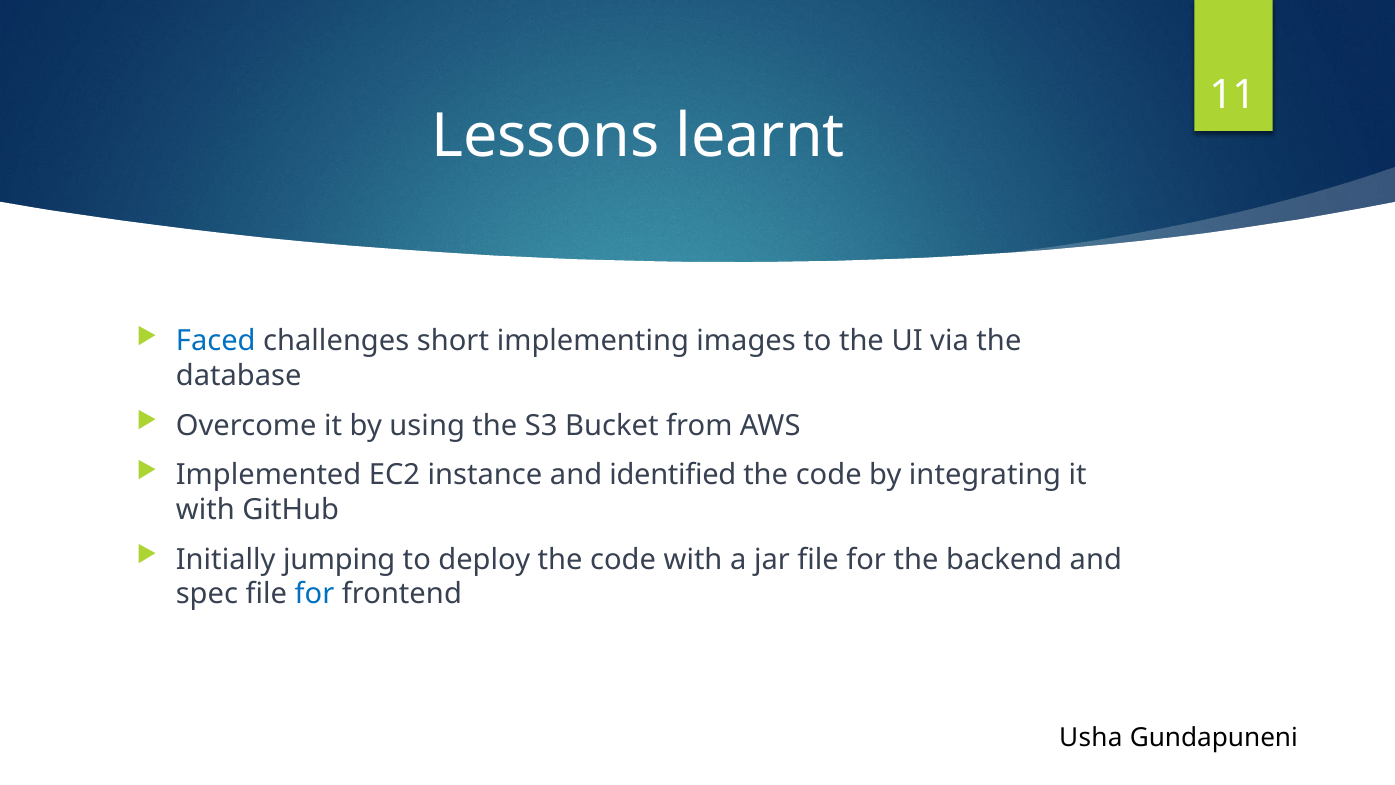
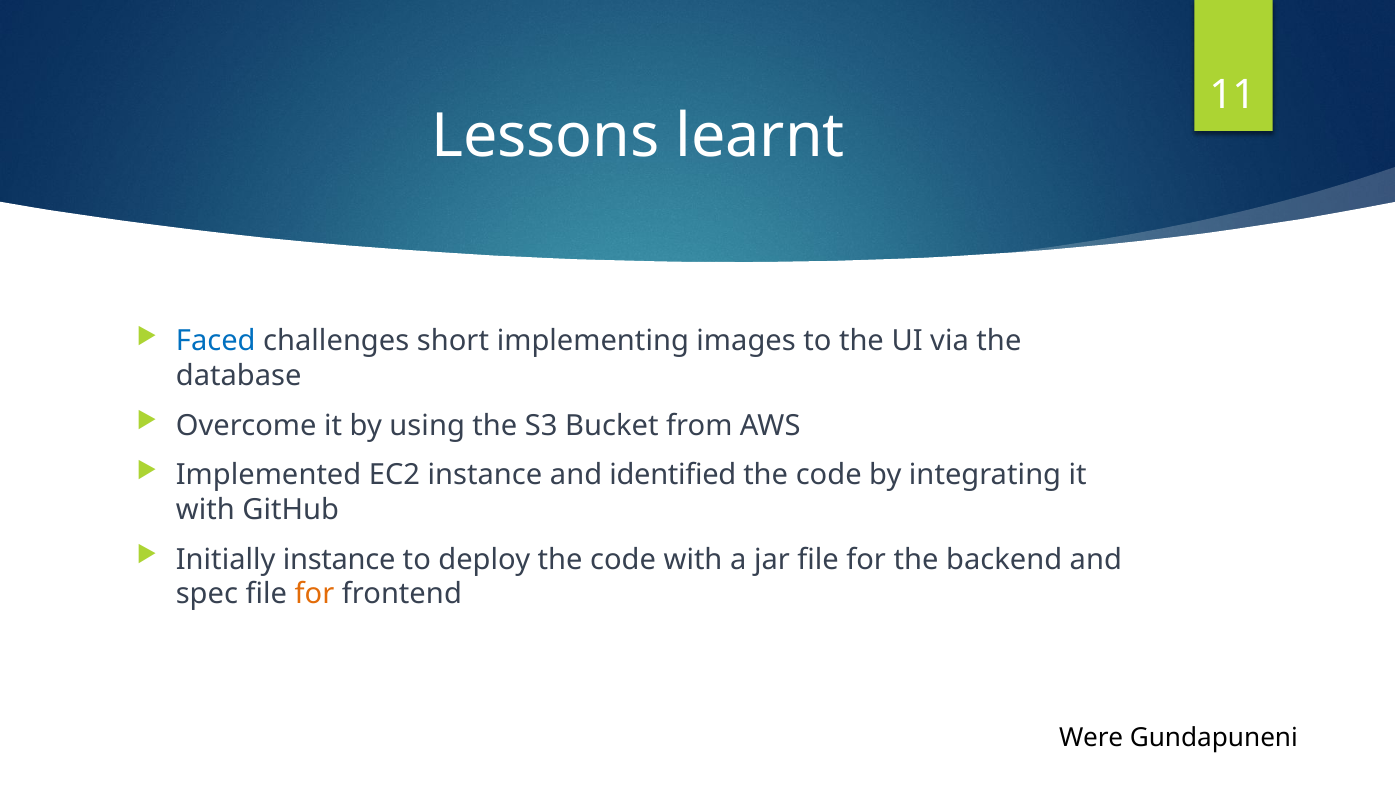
Initially jumping: jumping -> instance
for at (314, 594) colour: blue -> orange
Usha: Usha -> Were
